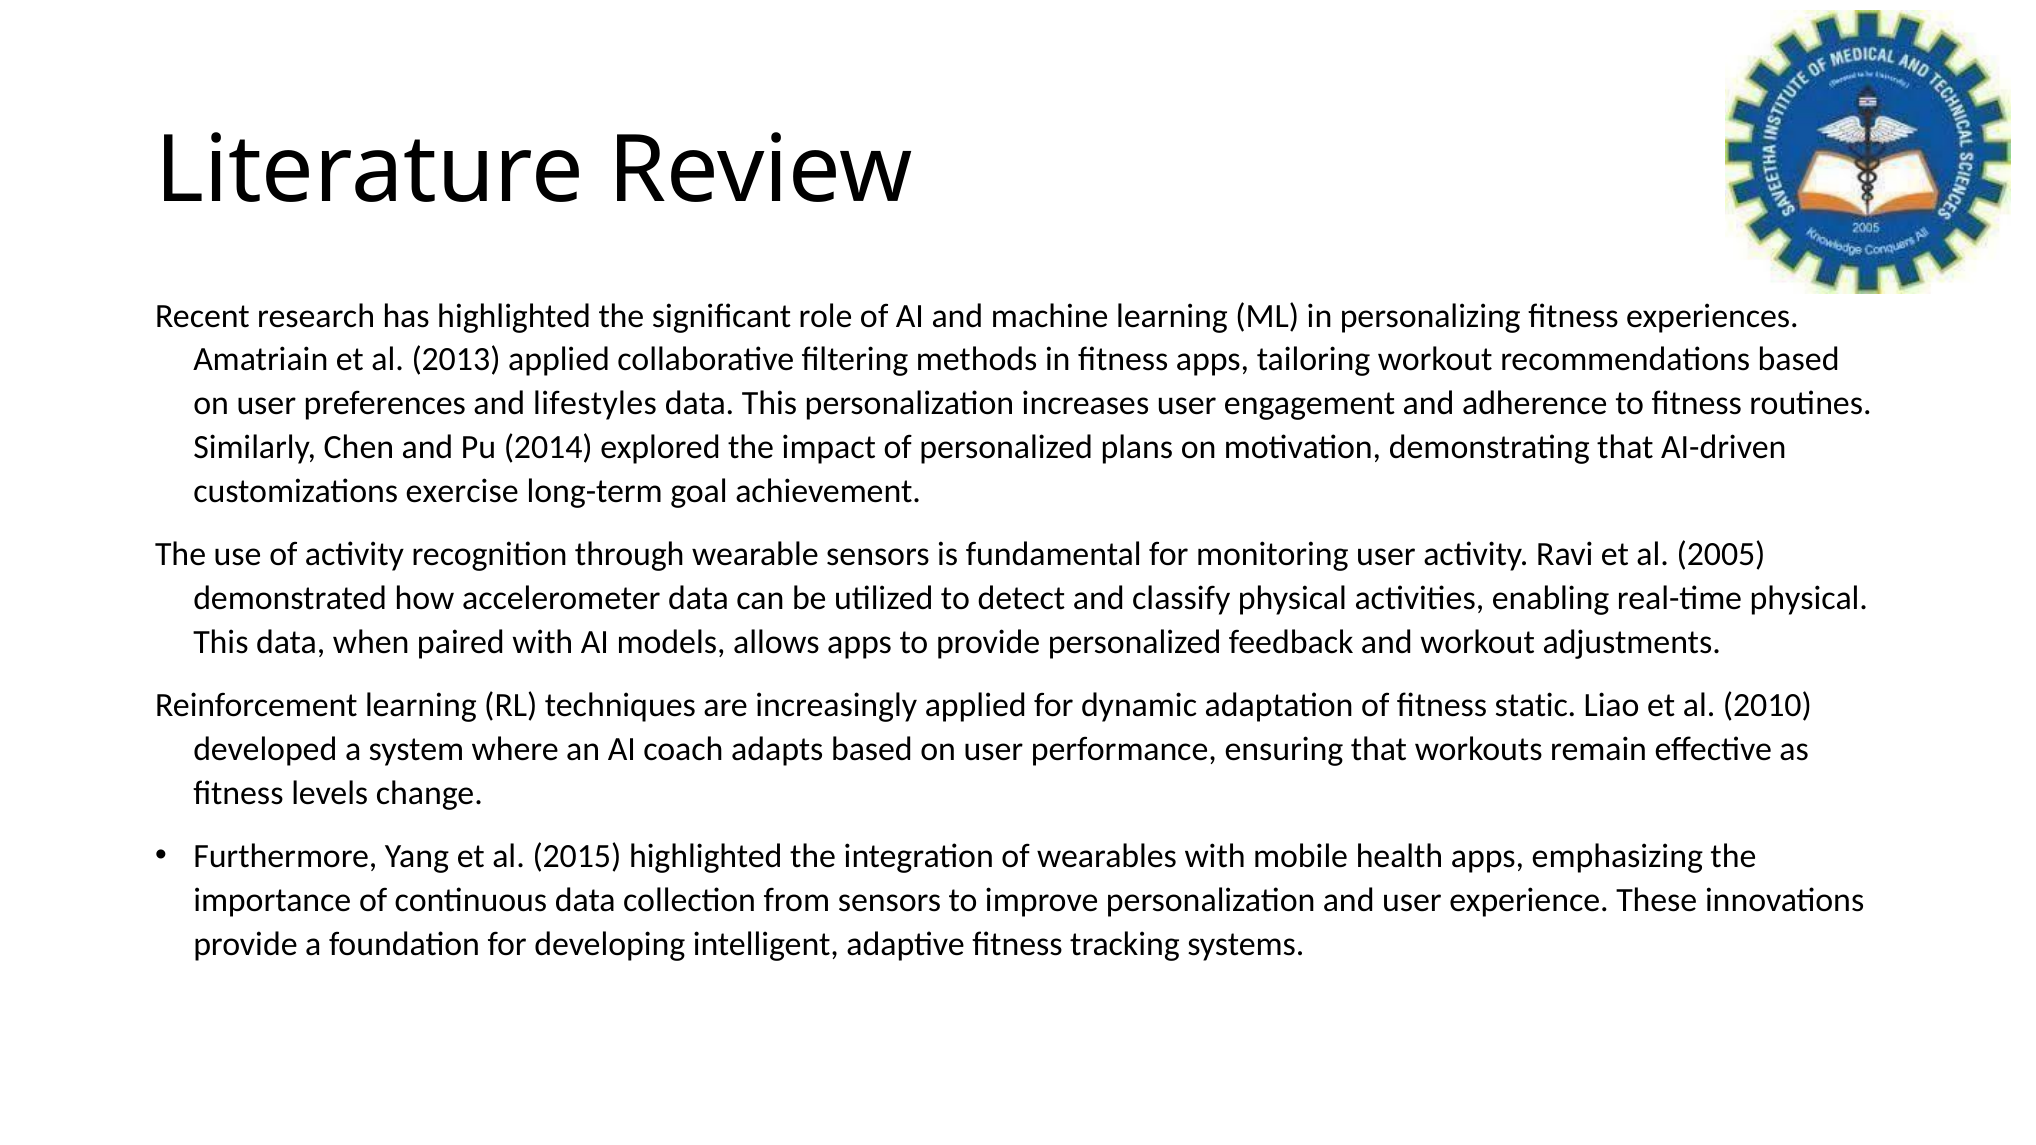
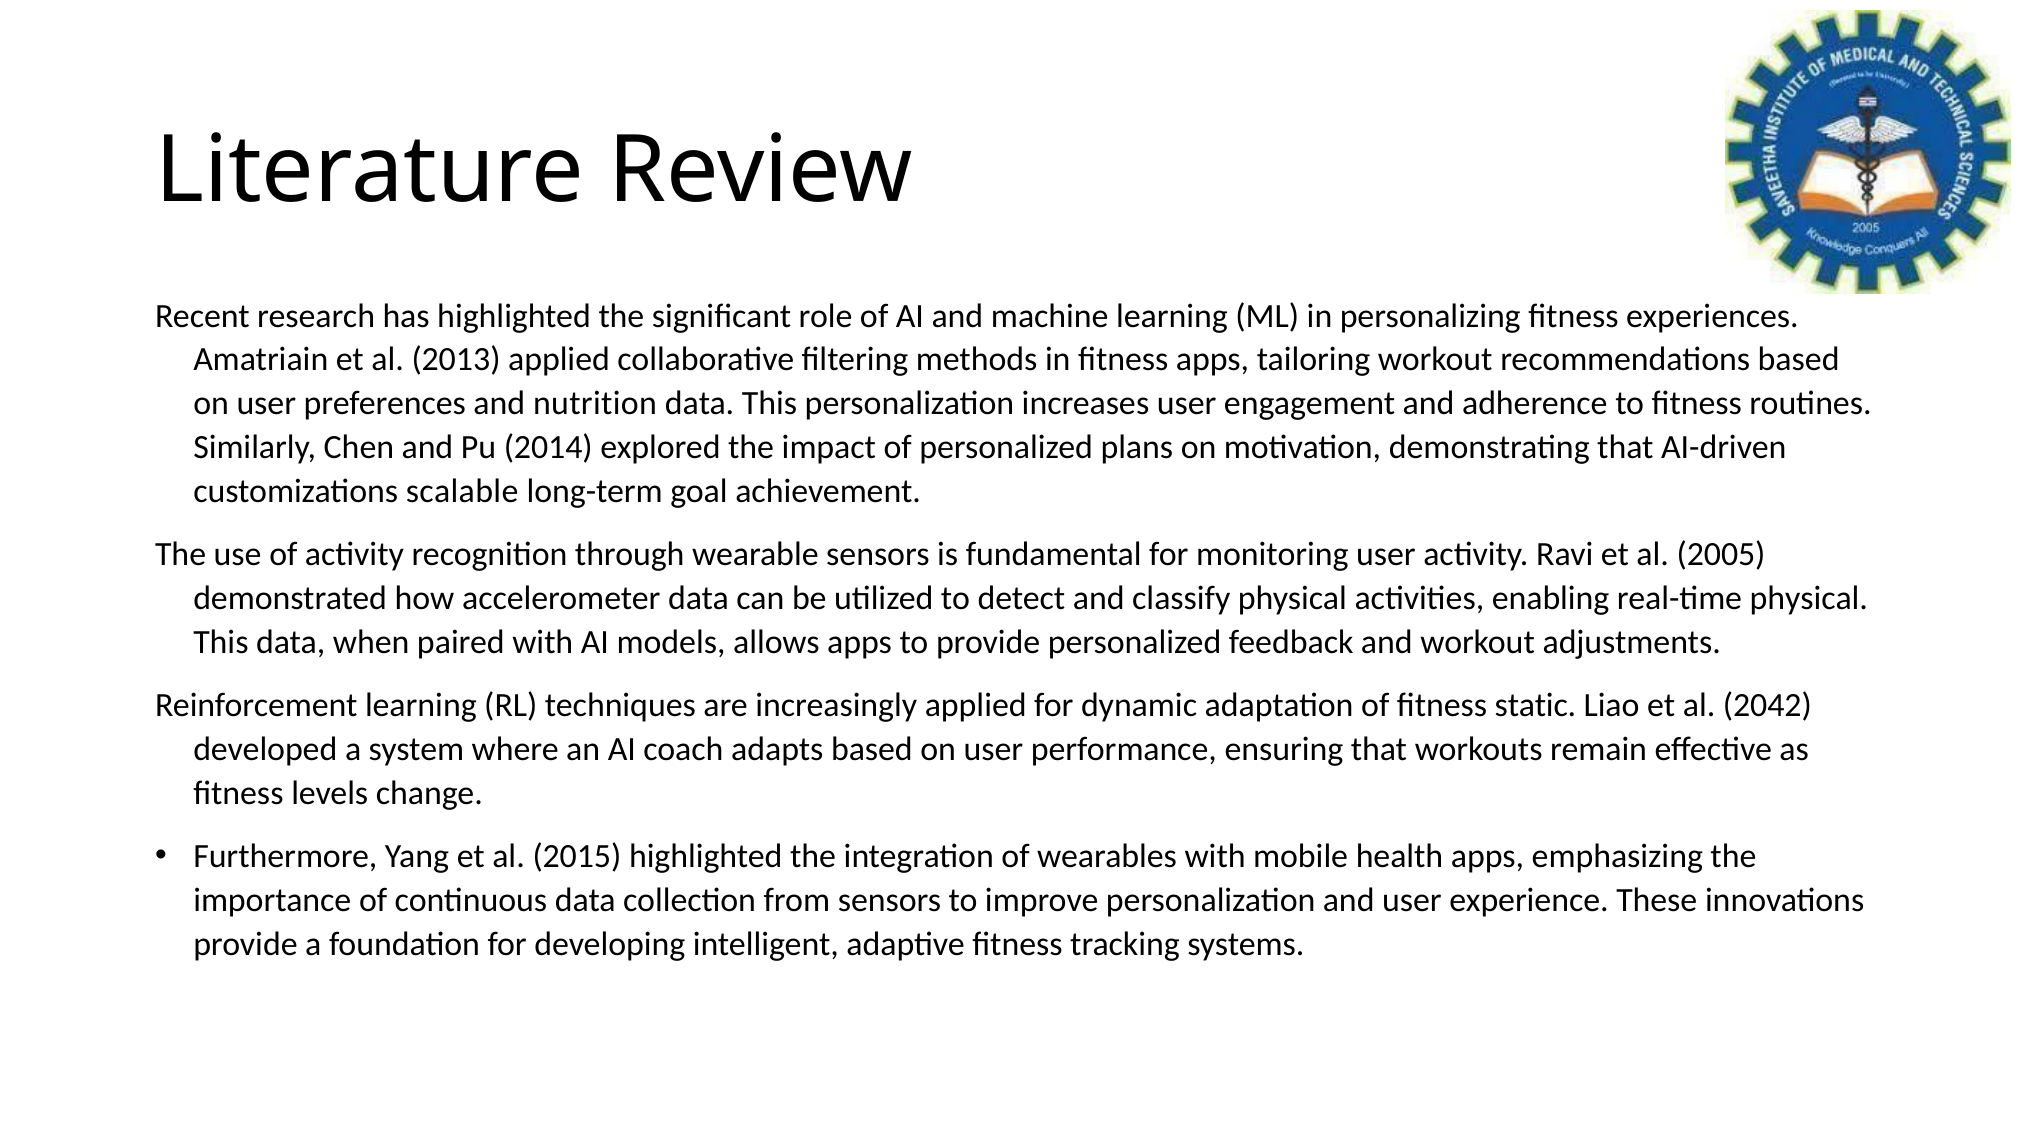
lifestyles: lifestyles -> nutrition
exercise: exercise -> scalable
2010: 2010 -> 2042
